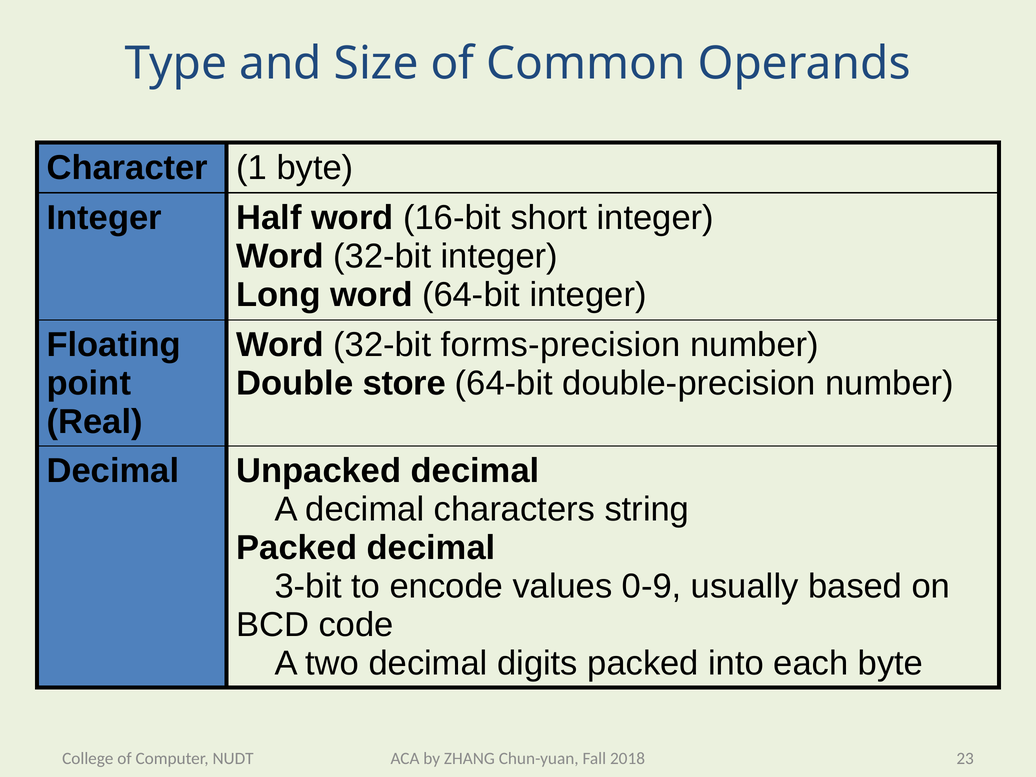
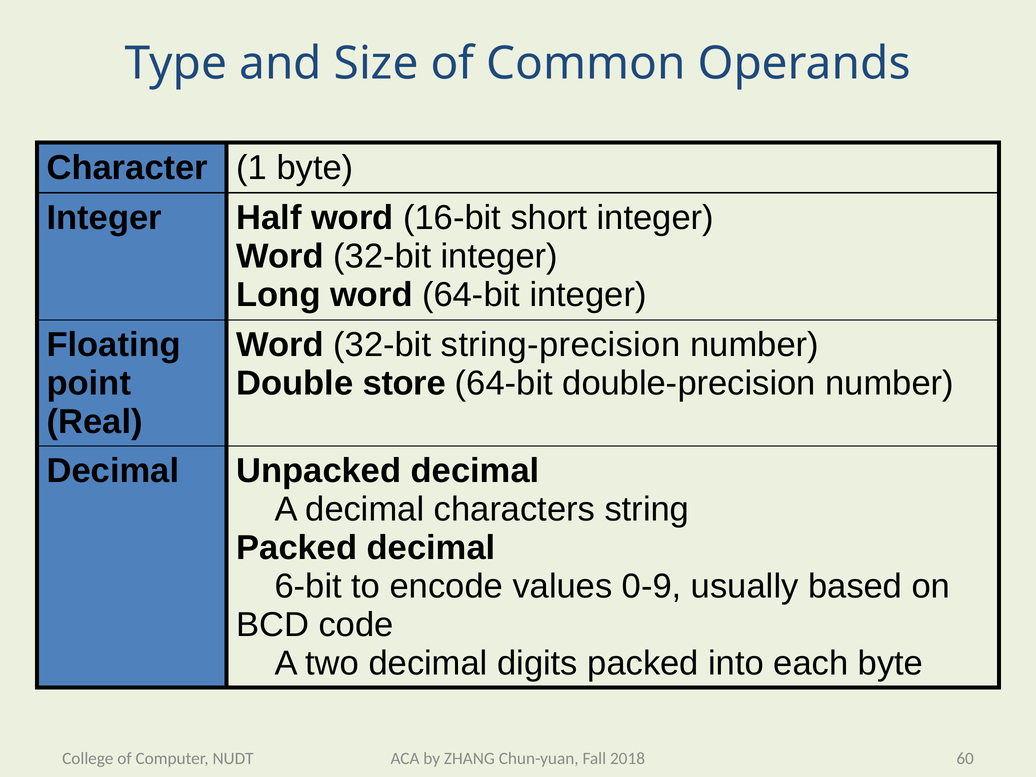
forms-precision: forms-precision -> string-precision
3-bit: 3-bit -> 6-bit
23: 23 -> 60
